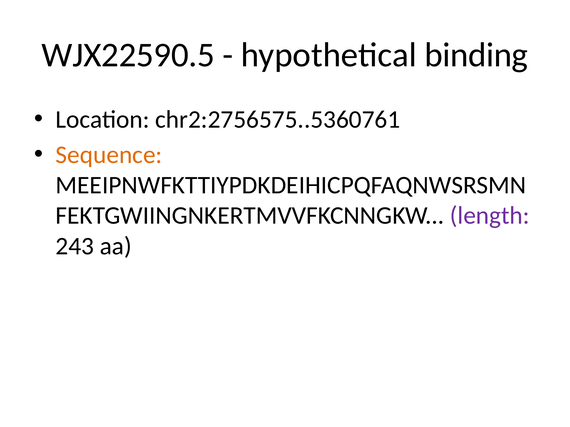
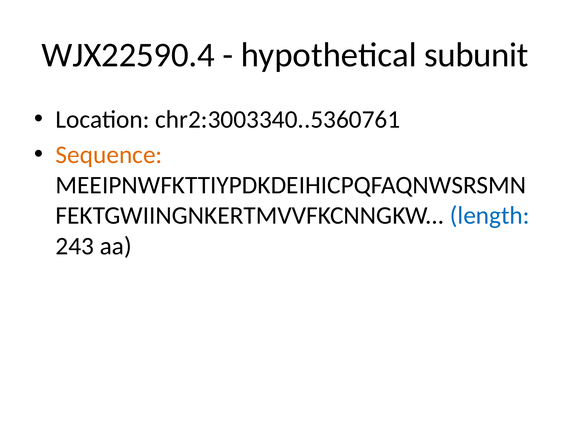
WJX22590.5: WJX22590.5 -> WJX22590.4
binding: binding -> subunit
chr2:2756575..5360761: chr2:2756575..5360761 -> chr2:3003340..5360761
length colour: purple -> blue
